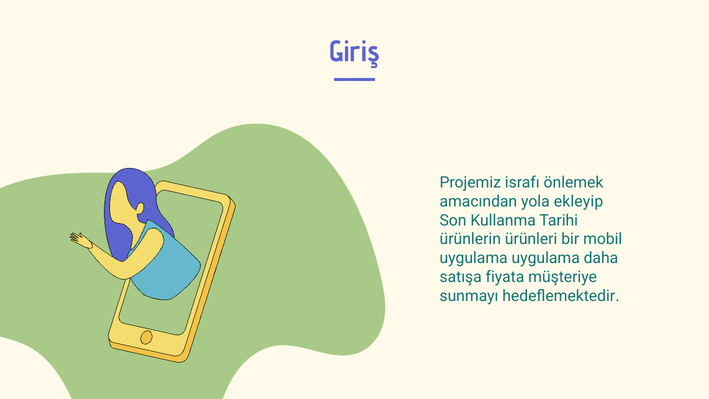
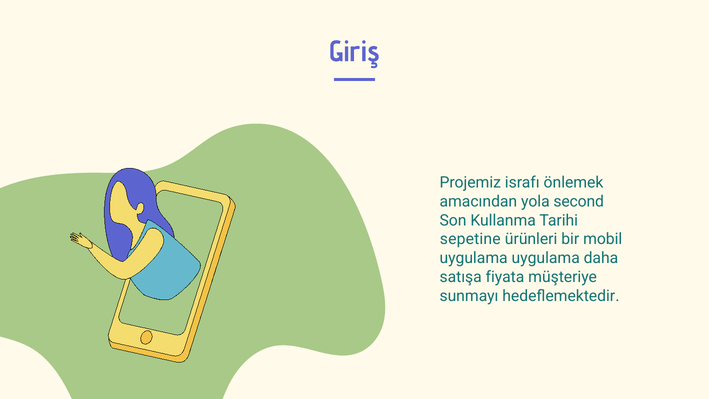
ekleyip: ekleyip -> second
ürünlerin: ürünlerin -> sepetine
